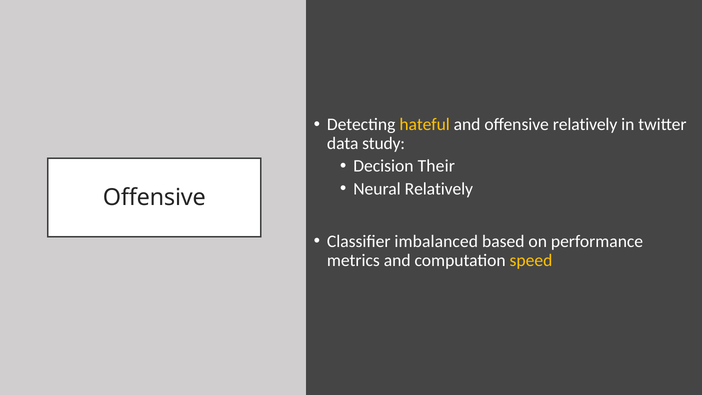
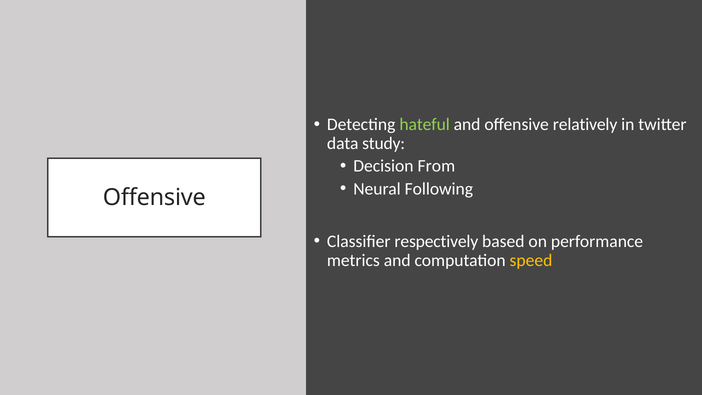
hateful colour: yellow -> light green
Their: Their -> From
Neural Relatively: Relatively -> Following
imbalanced: imbalanced -> respectively
